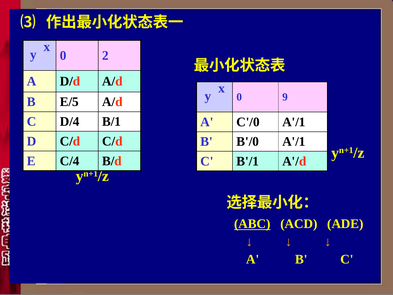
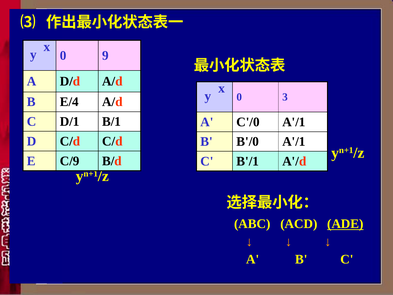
2: 2 -> 9
9: 9 -> 3
E/5: E/5 -> E/4
D/4: D/4 -> D/1
C/4: C/4 -> C/9
ABC underline: present -> none
ADE underline: none -> present
